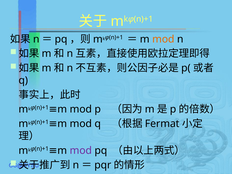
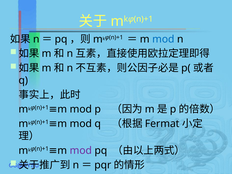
mod at (163, 39) colour: orange -> blue
